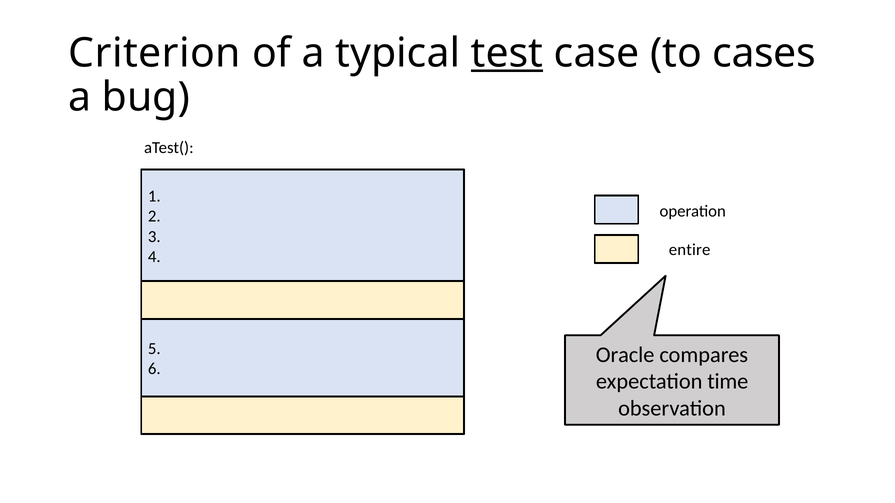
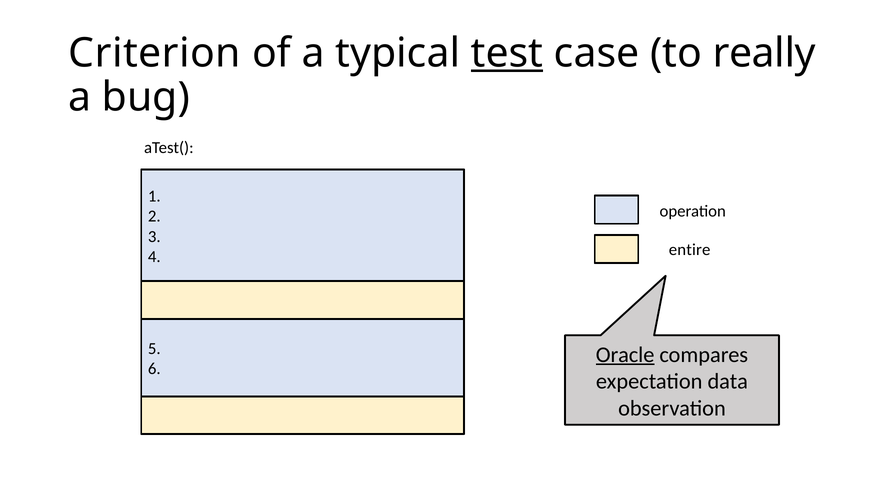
cases: cases -> really
Oracle underline: none -> present
time: time -> data
